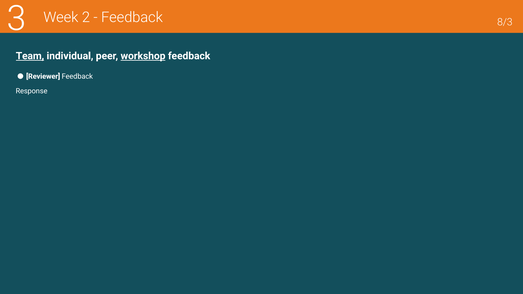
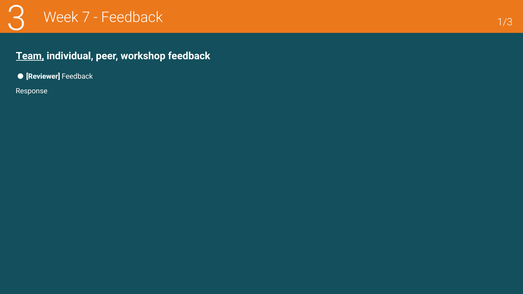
2: 2 -> 7
8/3: 8/3 -> 1/3
workshop underline: present -> none
